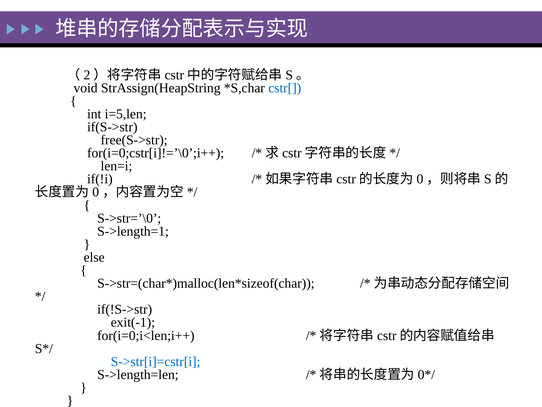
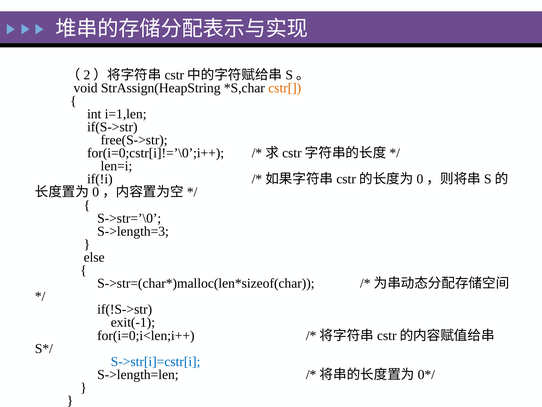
cstr[ colour: blue -> orange
i=5,len: i=5,len -> i=1,len
S->length=1: S->length=1 -> S->length=3
